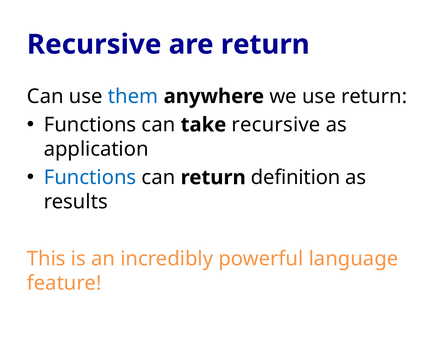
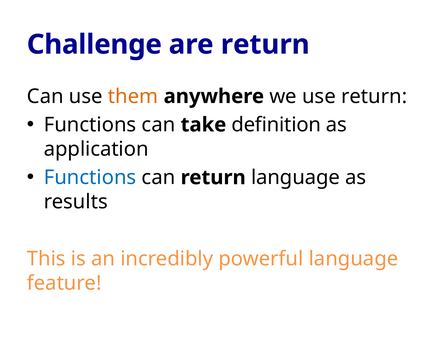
Recursive at (94, 45): Recursive -> Challenge
them colour: blue -> orange
take recursive: recursive -> definition
return definition: definition -> language
